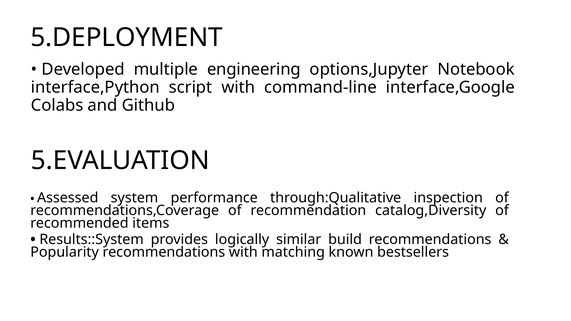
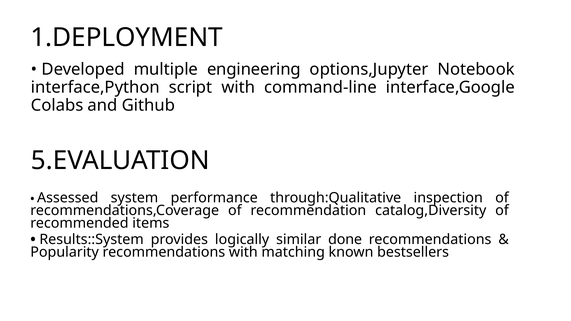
5.DEPLOYMENT: 5.DEPLOYMENT -> 1.DEPLOYMENT
build: build -> done
